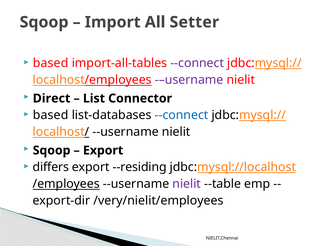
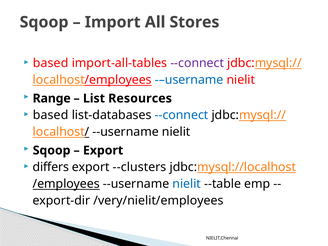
Setter: Setter -> Stores
-–username colour: purple -> blue
Direct: Direct -> Range
Connector: Connector -> Resources
--residing: --residing -> --clusters
nielit at (187, 184) colour: purple -> blue
